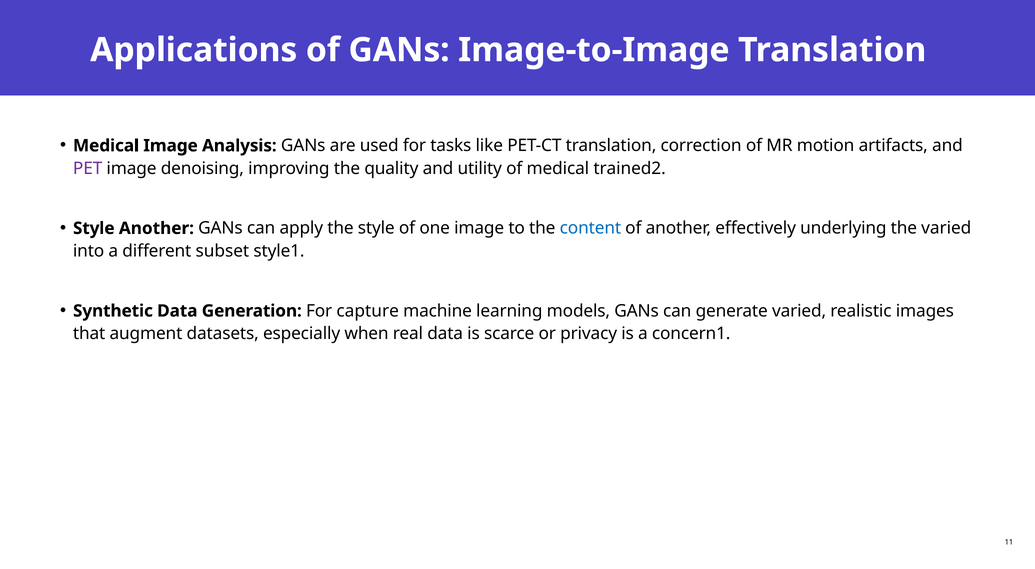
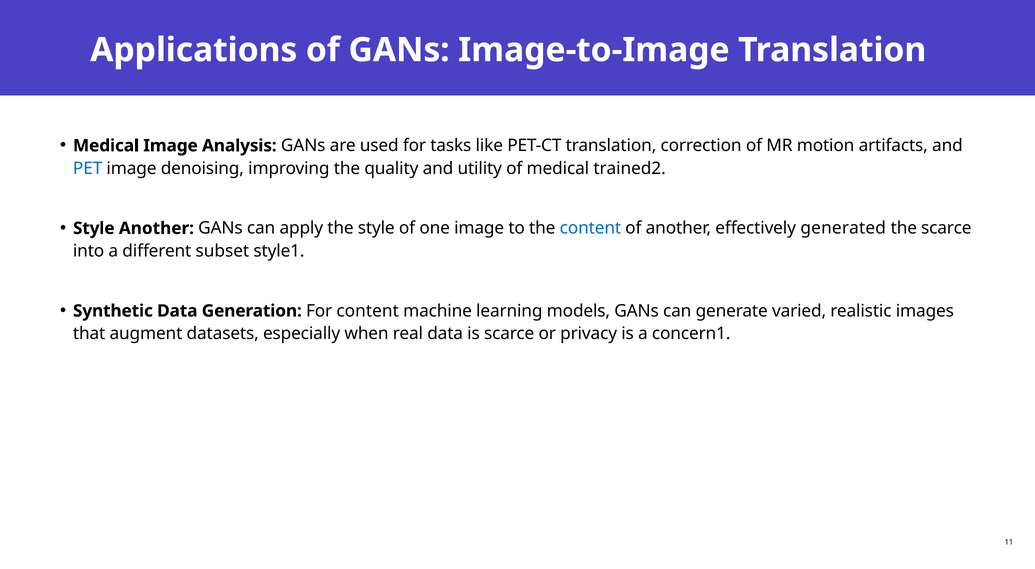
PET colour: purple -> blue
underlying: underlying -> generated
the varied: varied -> scarce
For capture: capture -> content
